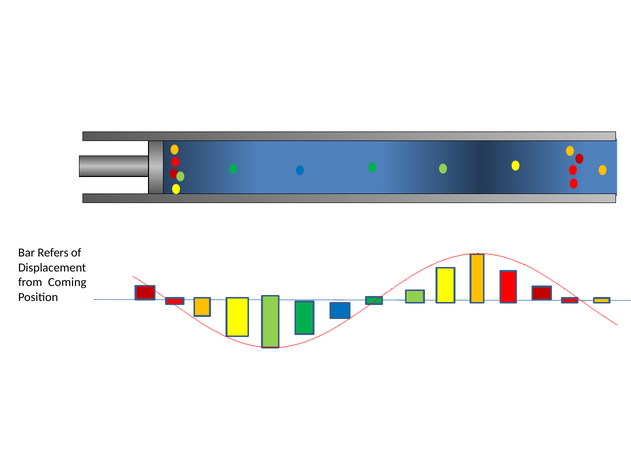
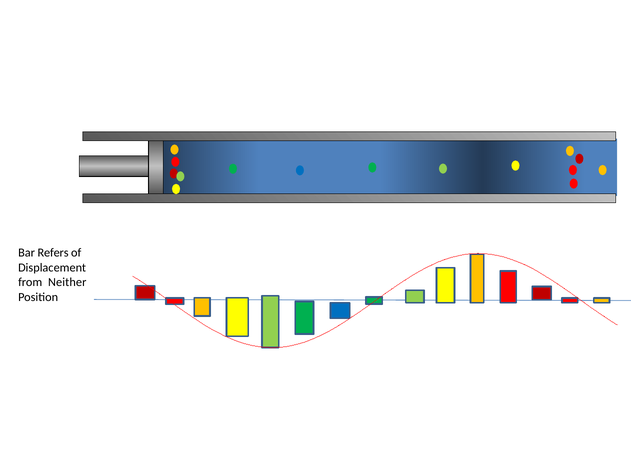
Coming: Coming -> Neither
